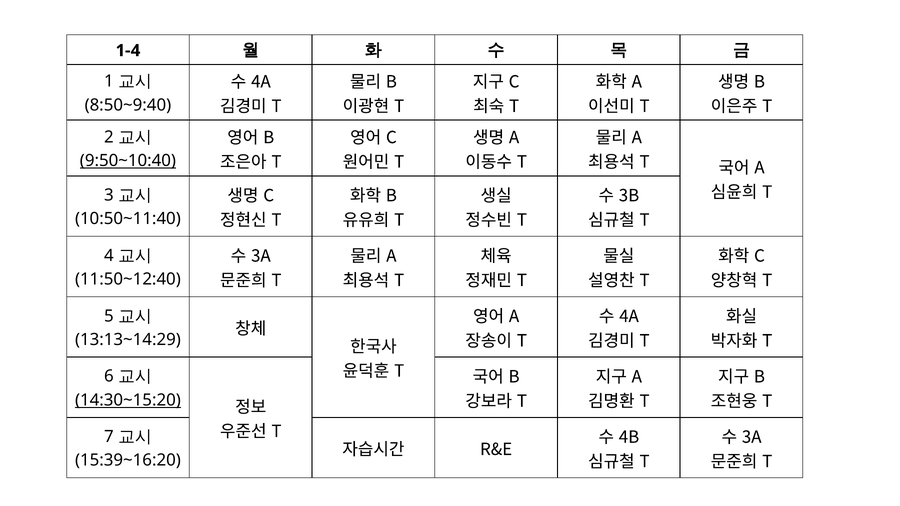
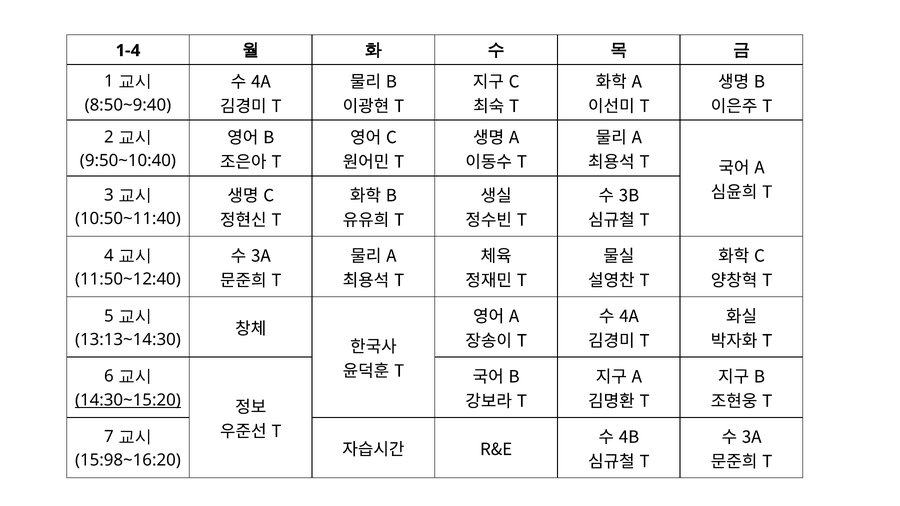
9:50~10:40 underline: present -> none
13:13~14:29: 13:13~14:29 -> 13:13~14:30
15:39~16:20: 15:39~16:20 -> 15:98~16:20
